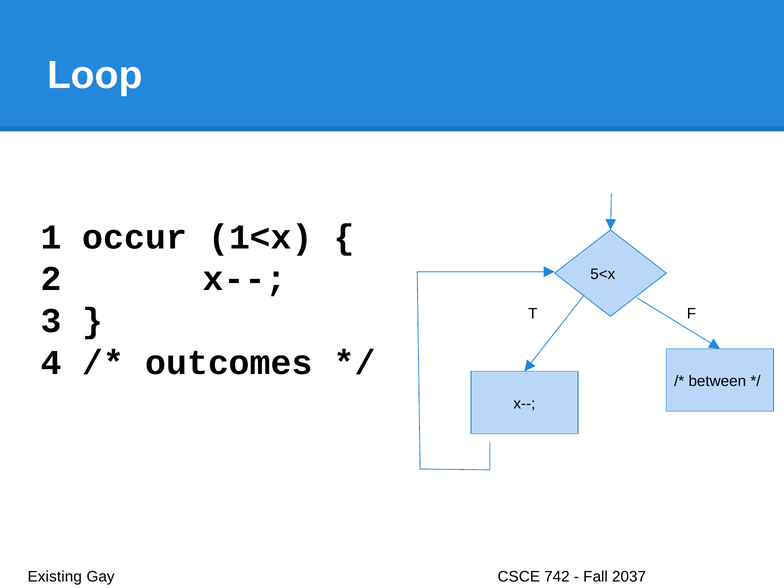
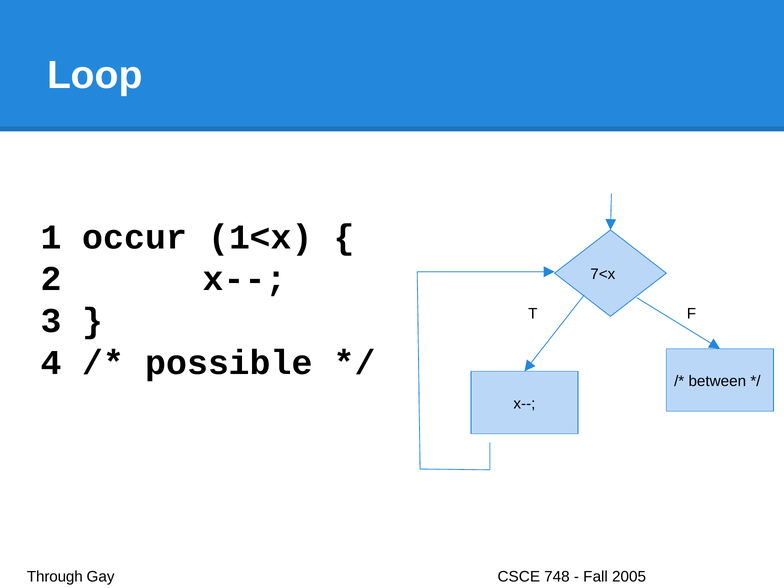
5<x: 5<x -> 7<x
outcomes: outcomes -> possible
Existing: Existing -> Through
742: 742 -> 748
2037: 2037 -> 2005
